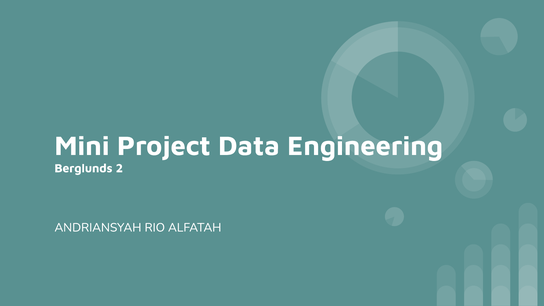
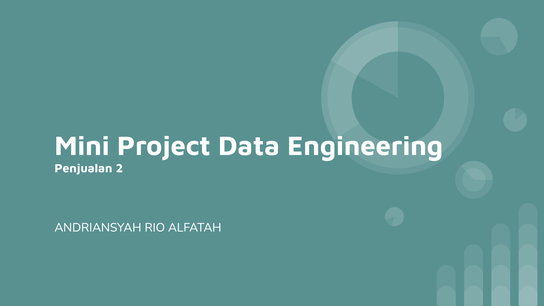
Berglunds: Berglunds -> Penjualan
